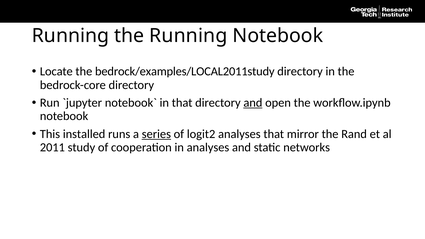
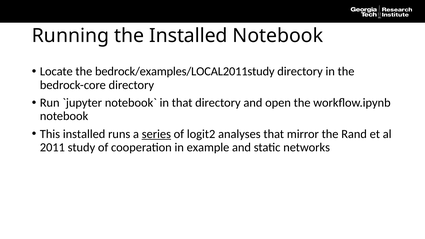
the Running: Running -> Installed
and at (253, 103) underline: present -> none
in analyses: analyses -> example
